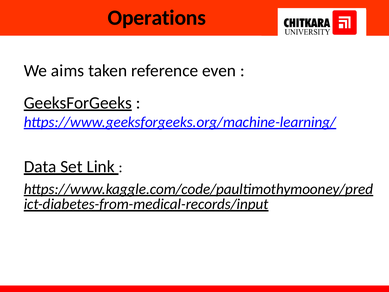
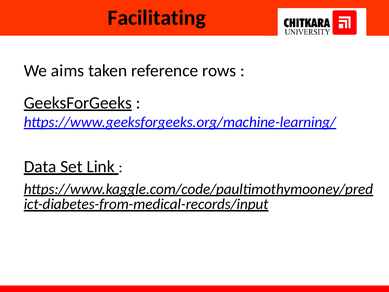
Operations: Operations -> Facilitating
even: even -> rows
